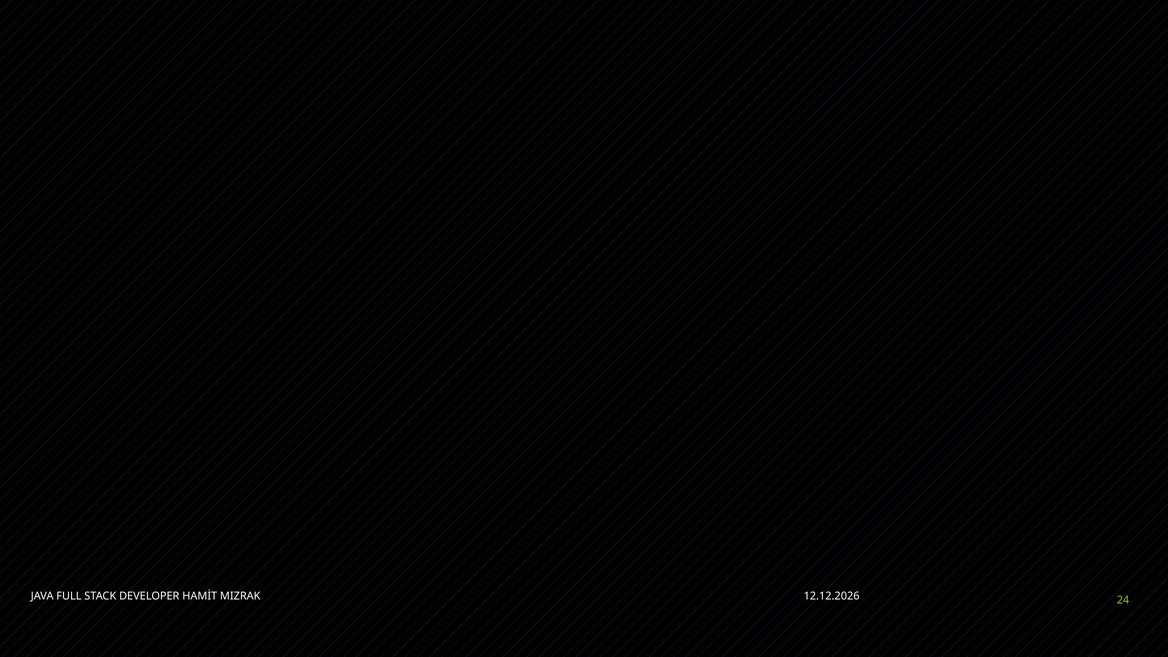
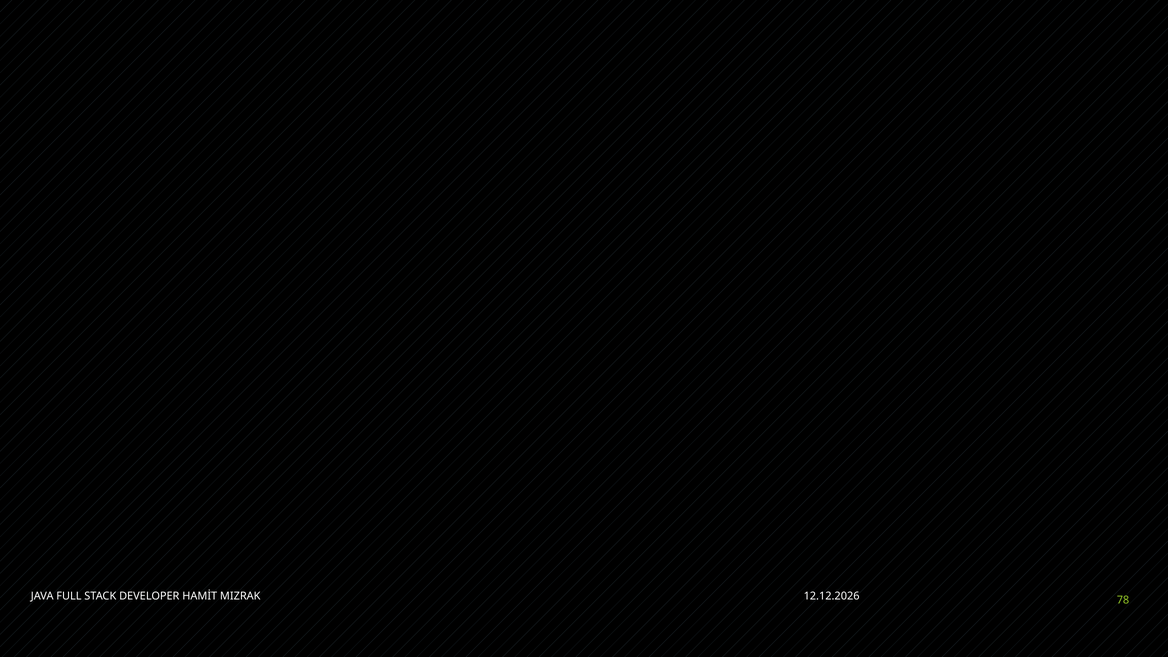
24: 24 -> 78
